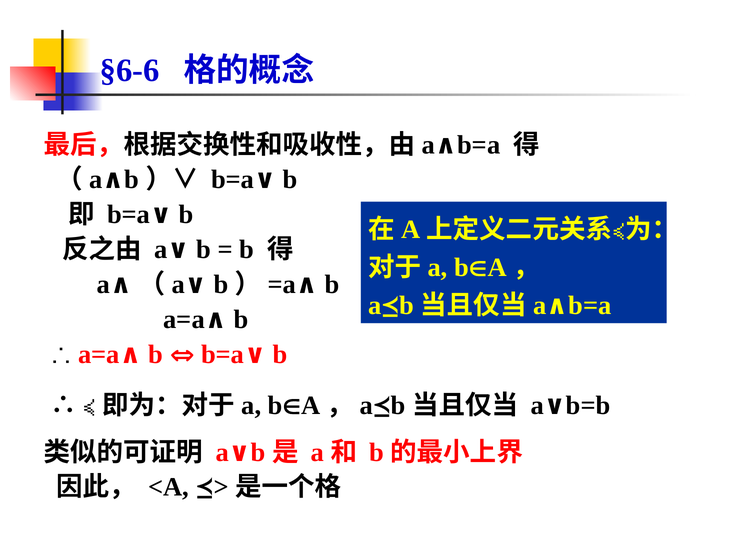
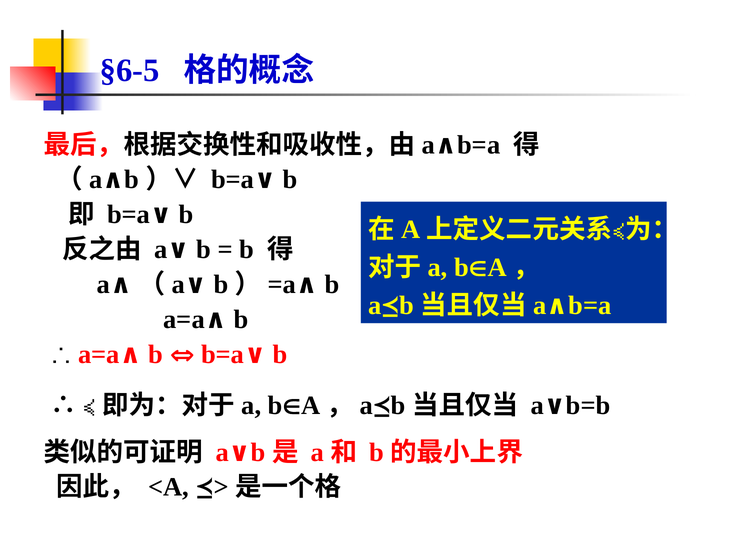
§6-6: §6-6 -> §6-5
